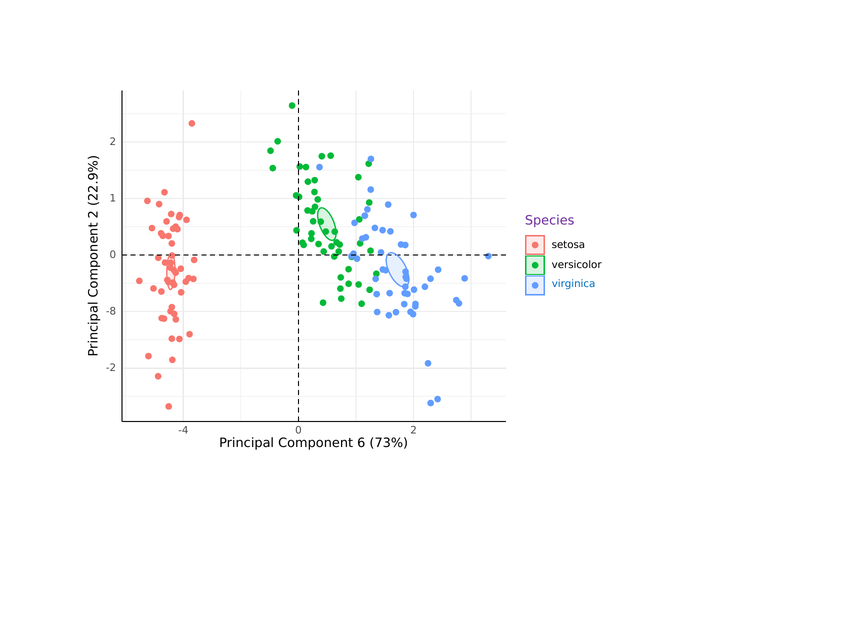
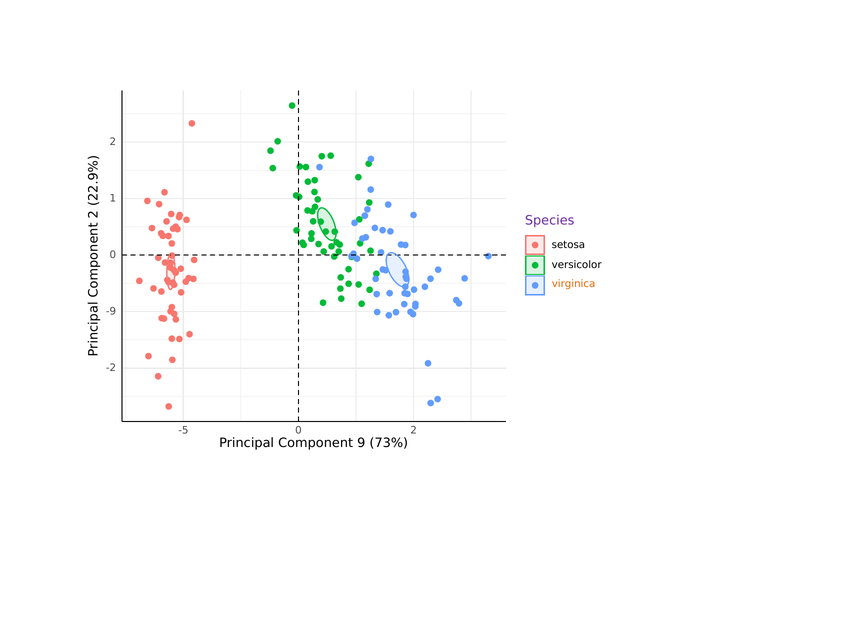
virginica colour: blue -> orange
-8: -8 -> -9
-4: -4 -> -5
Component 6: 6 -> 9
